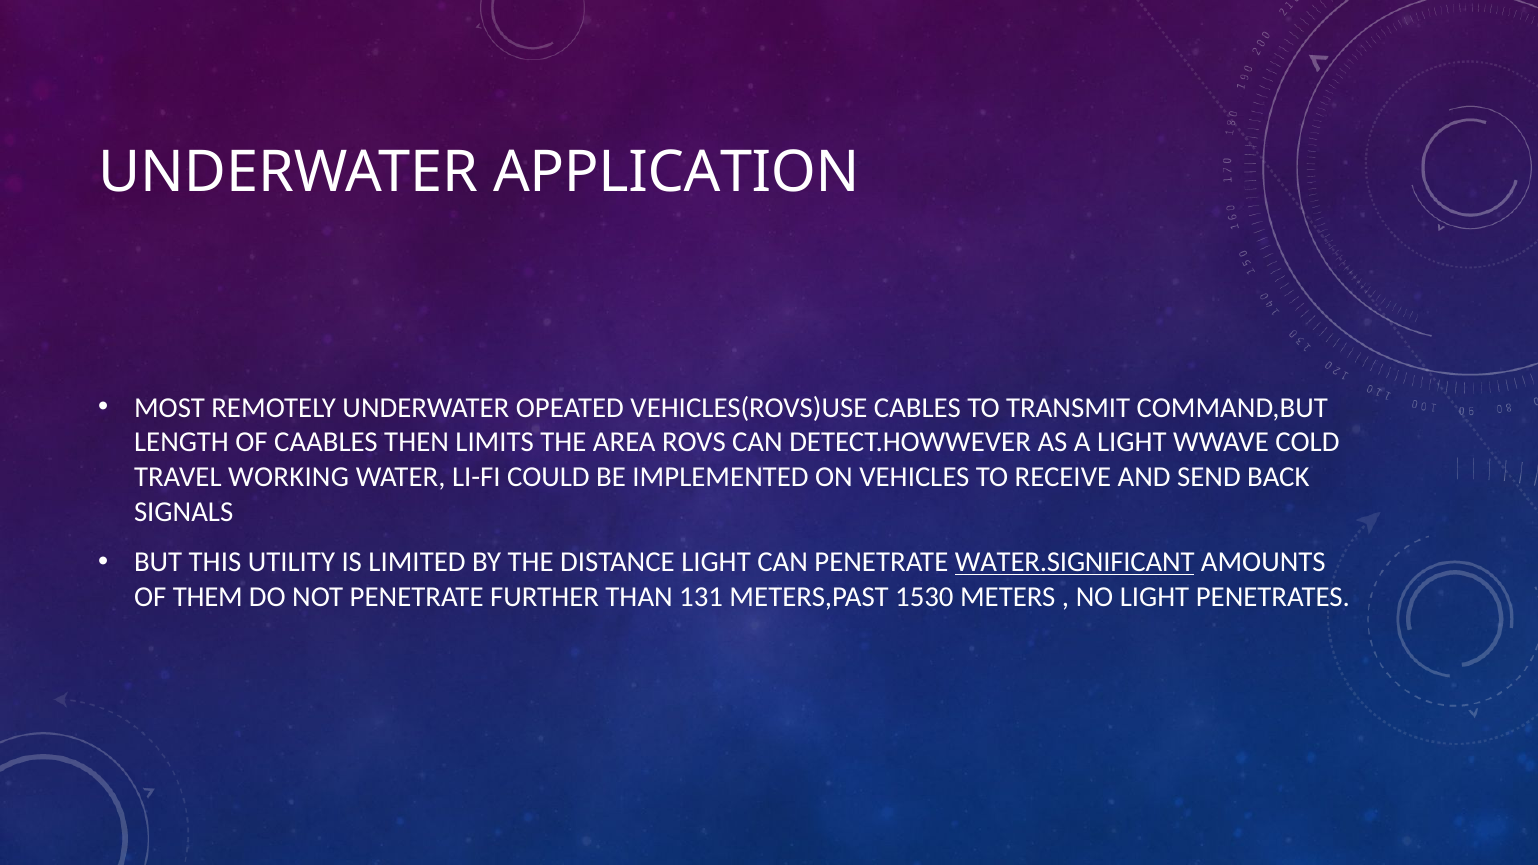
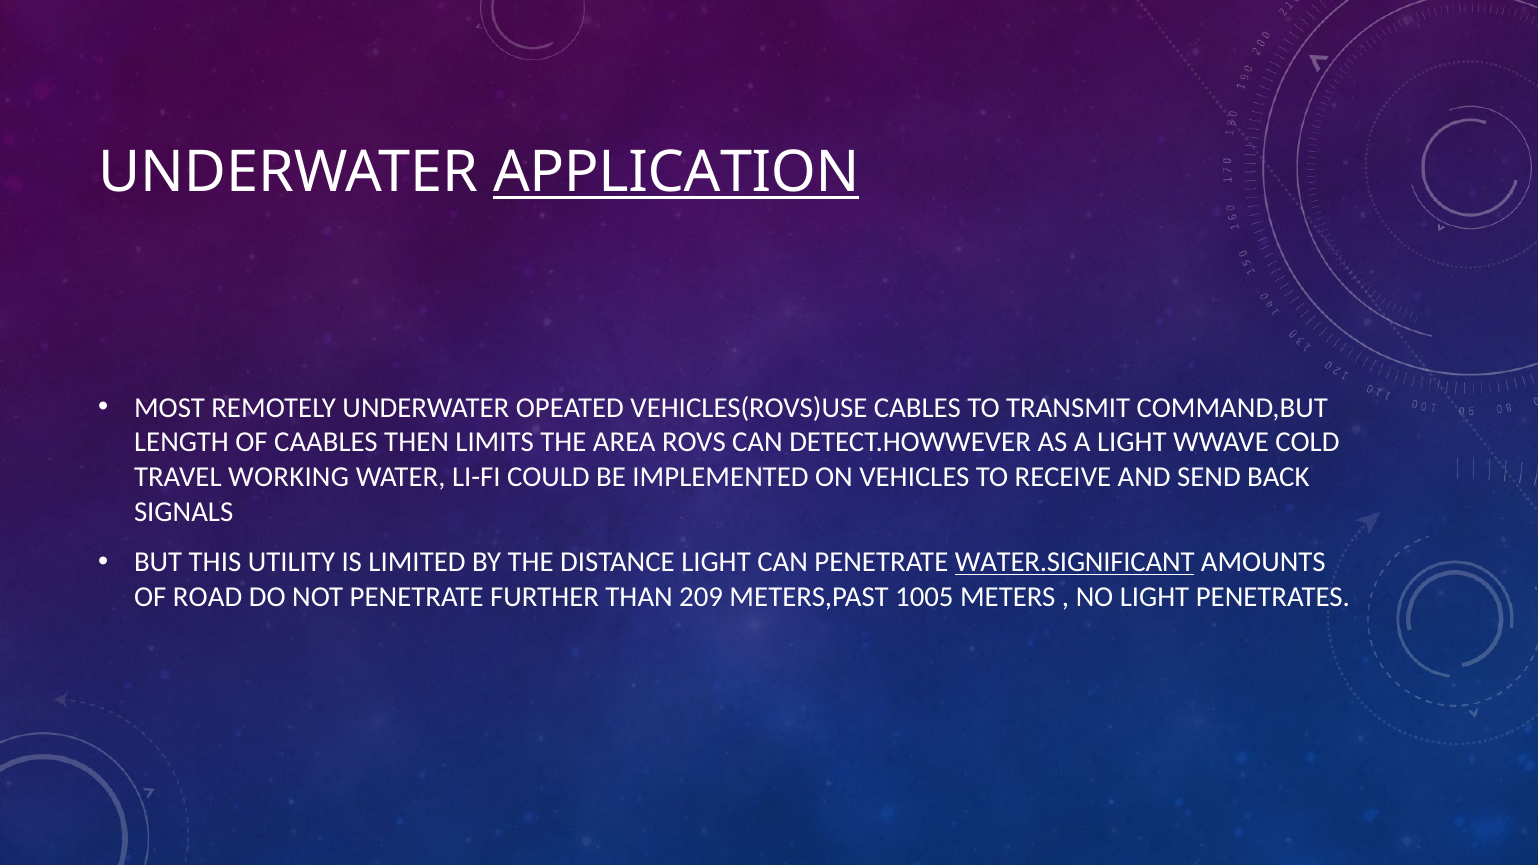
APPLICATION underline: none -> present
THEM: THEM -> ROAD
131: 131 -> 209
1530: 1530 -> 1005
